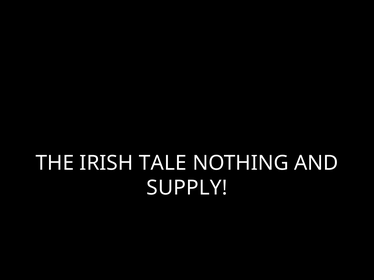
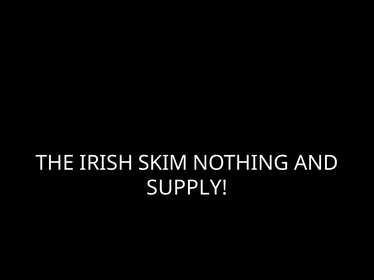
TALE: TALE -> SKIM
